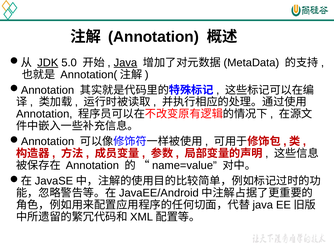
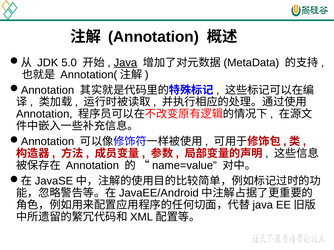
JDK underline: present -> none
